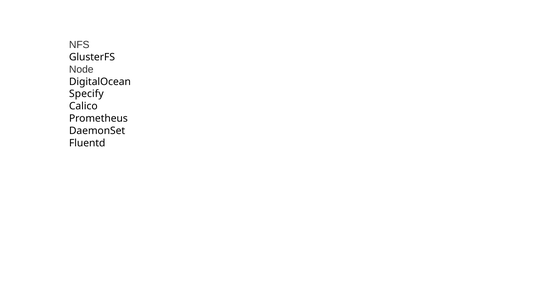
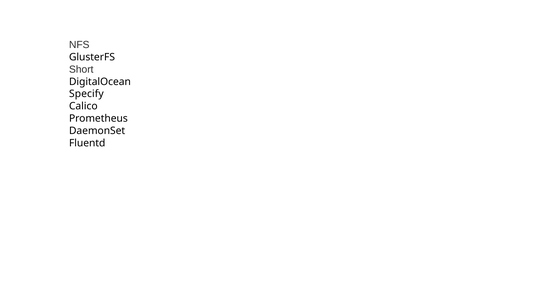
Node: Node -> Short
